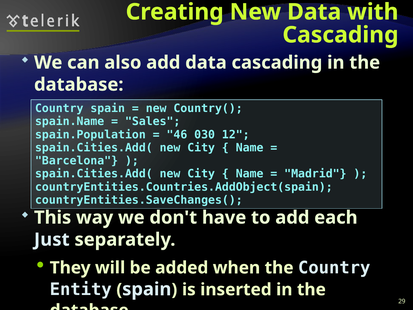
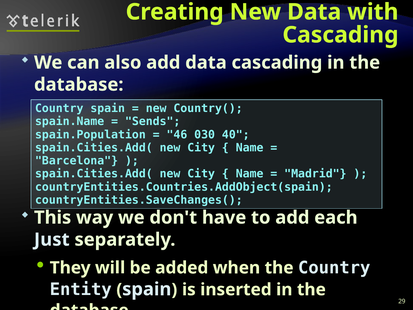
Sales: Sales -> Sends
12: 12 -> 40
